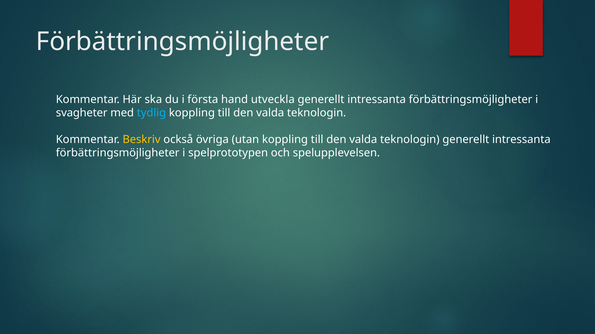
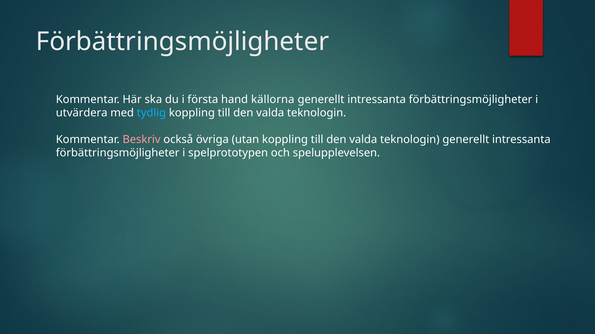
utveckla: utveckla -> källorna
svagheter: svagheter -> utvärdera
Beskriv colour: yellow -> pink
